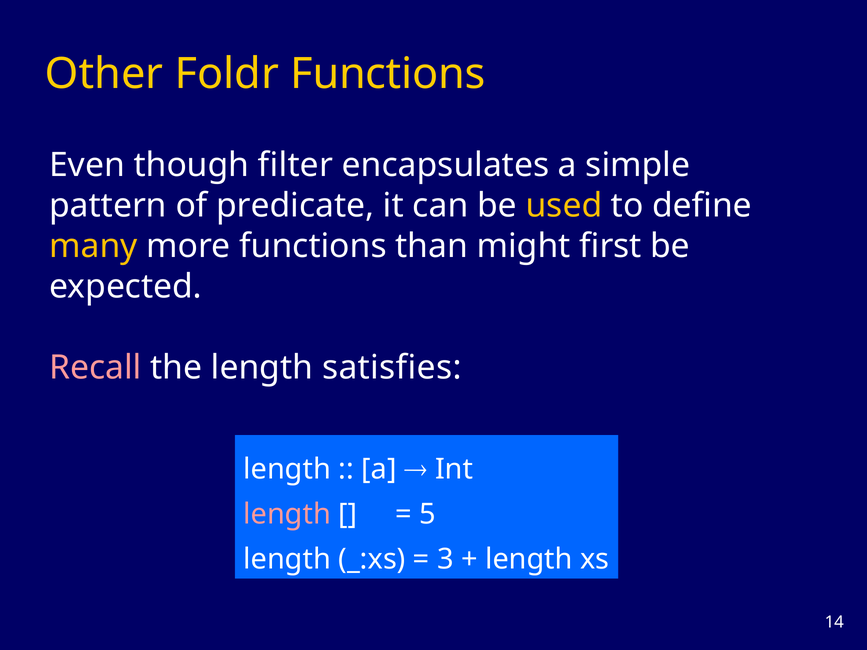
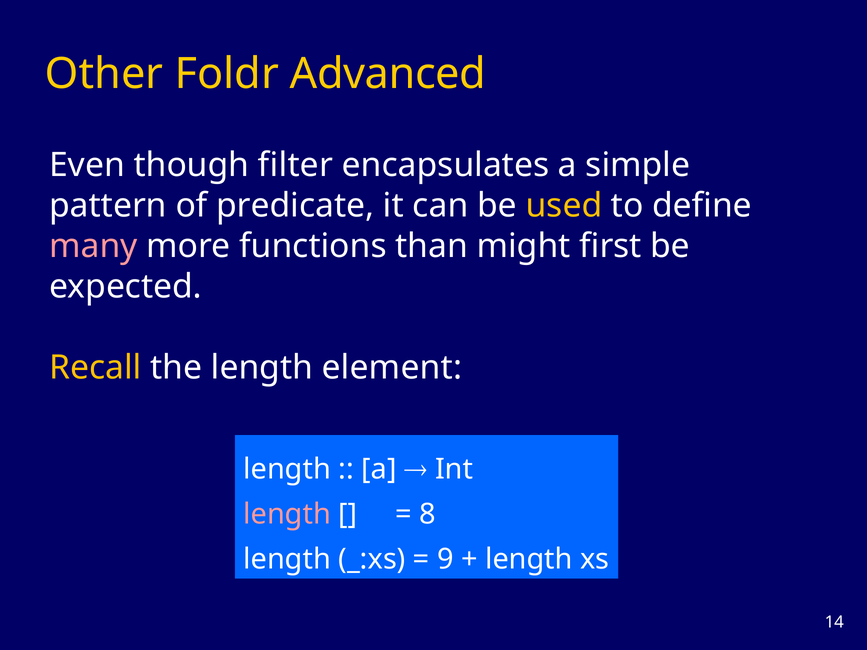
Foldr Functions: Functions -> Advanced
many colour: yellow -> pink
Recall colour: pink -> yellow
satisfies: satisfies -> element
5: 5 -> 8
3: 3 -> 9
